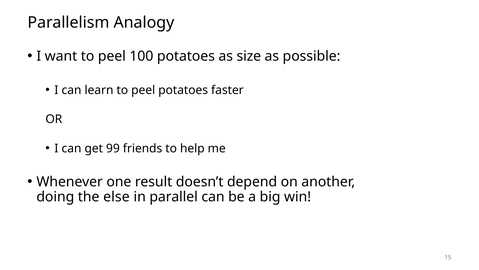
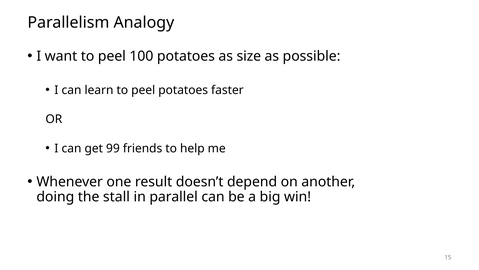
else: else -> stall
